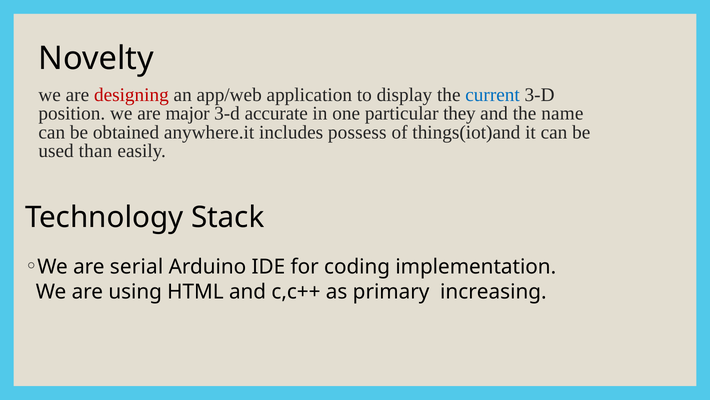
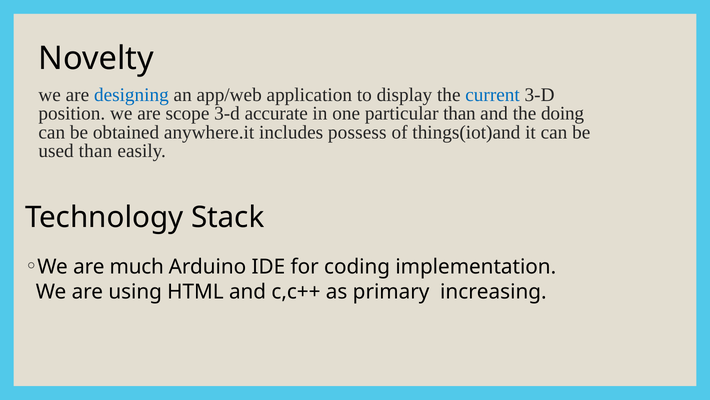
designing colour: red -> blue
major: major -> scope
particular they: they -> than
name: name -> doing
serial: serial -> much
